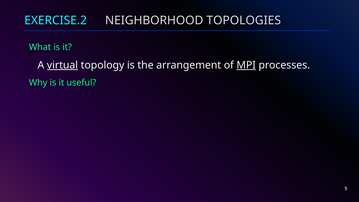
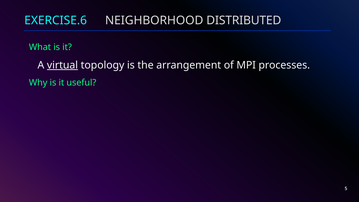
EXERCISE.2: EXERCISE.2 -> EXERCISE.6
TOPOLOGIES: TOPOLOGIES -> DISTRIBUTED
MPI underline: present -> none
